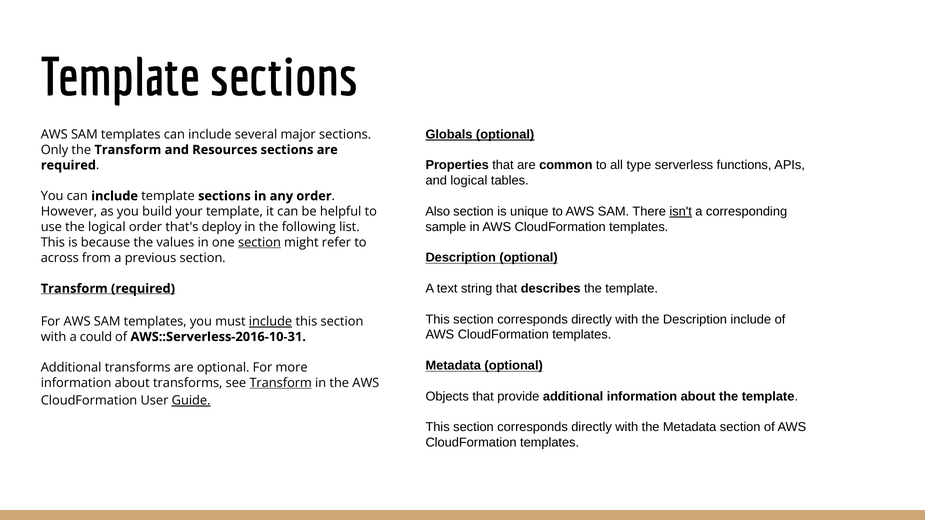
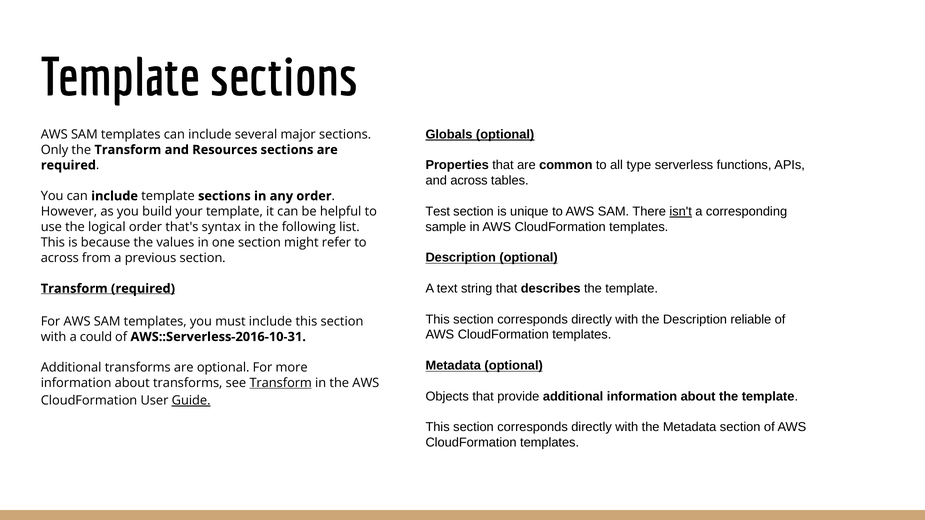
and logical: logical -> across
Also: Also -> Test
deploy: deploy -> syntax
section at (259, 242) underline: present -> none
Description include: include -> reliable
include at (271, 322) underline: present -> none
